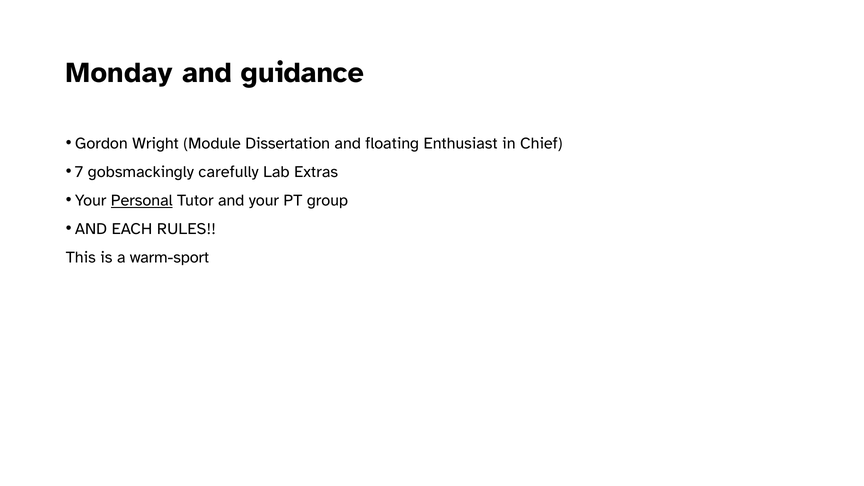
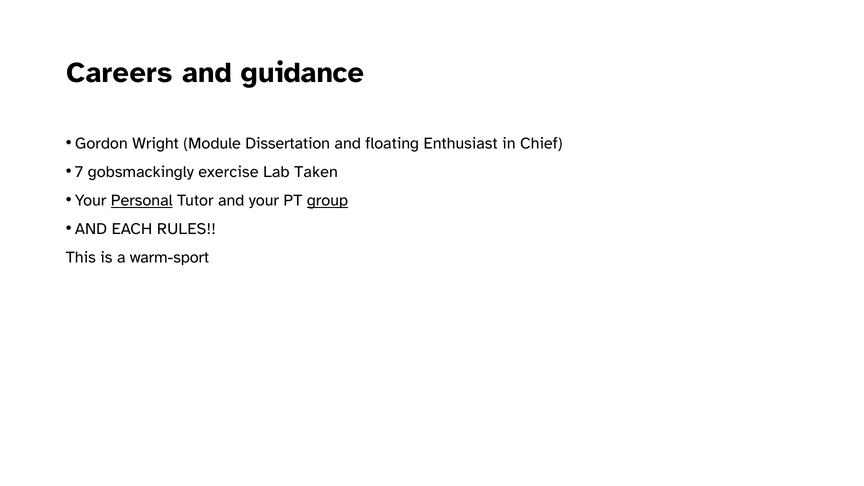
Monday: Monday -> Careers
carefully: carefully -> exercise
Extras: Extras -> Taken
group underline: none -> present
